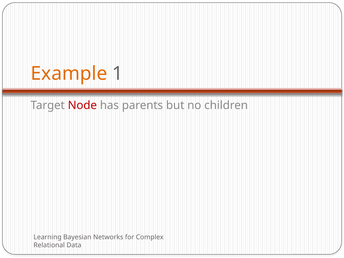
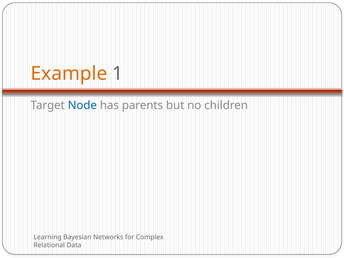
Node colour: red -> blue
